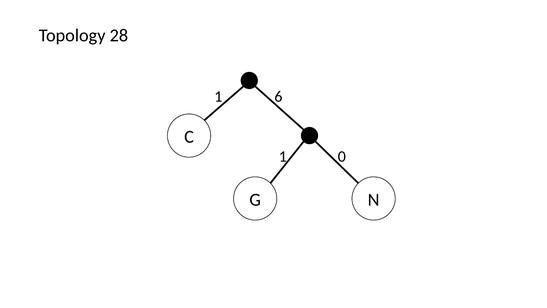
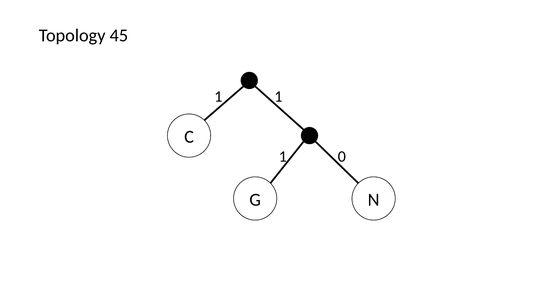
28: 28 -> 45
1 6: 6 -> 1
